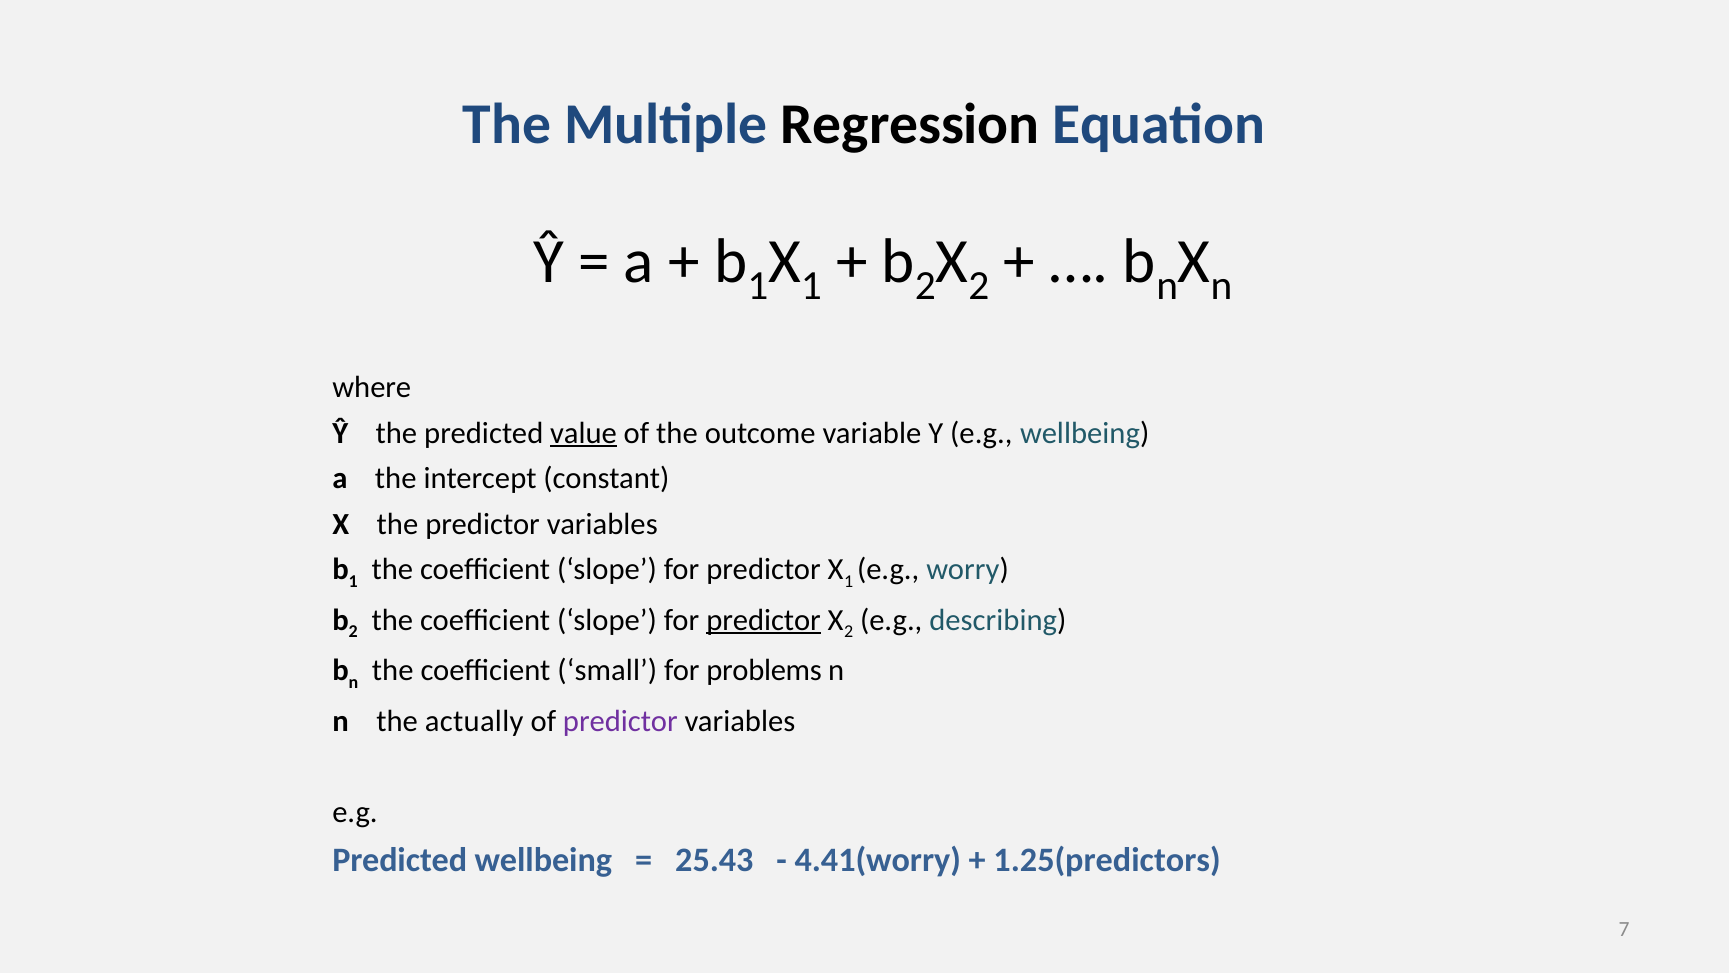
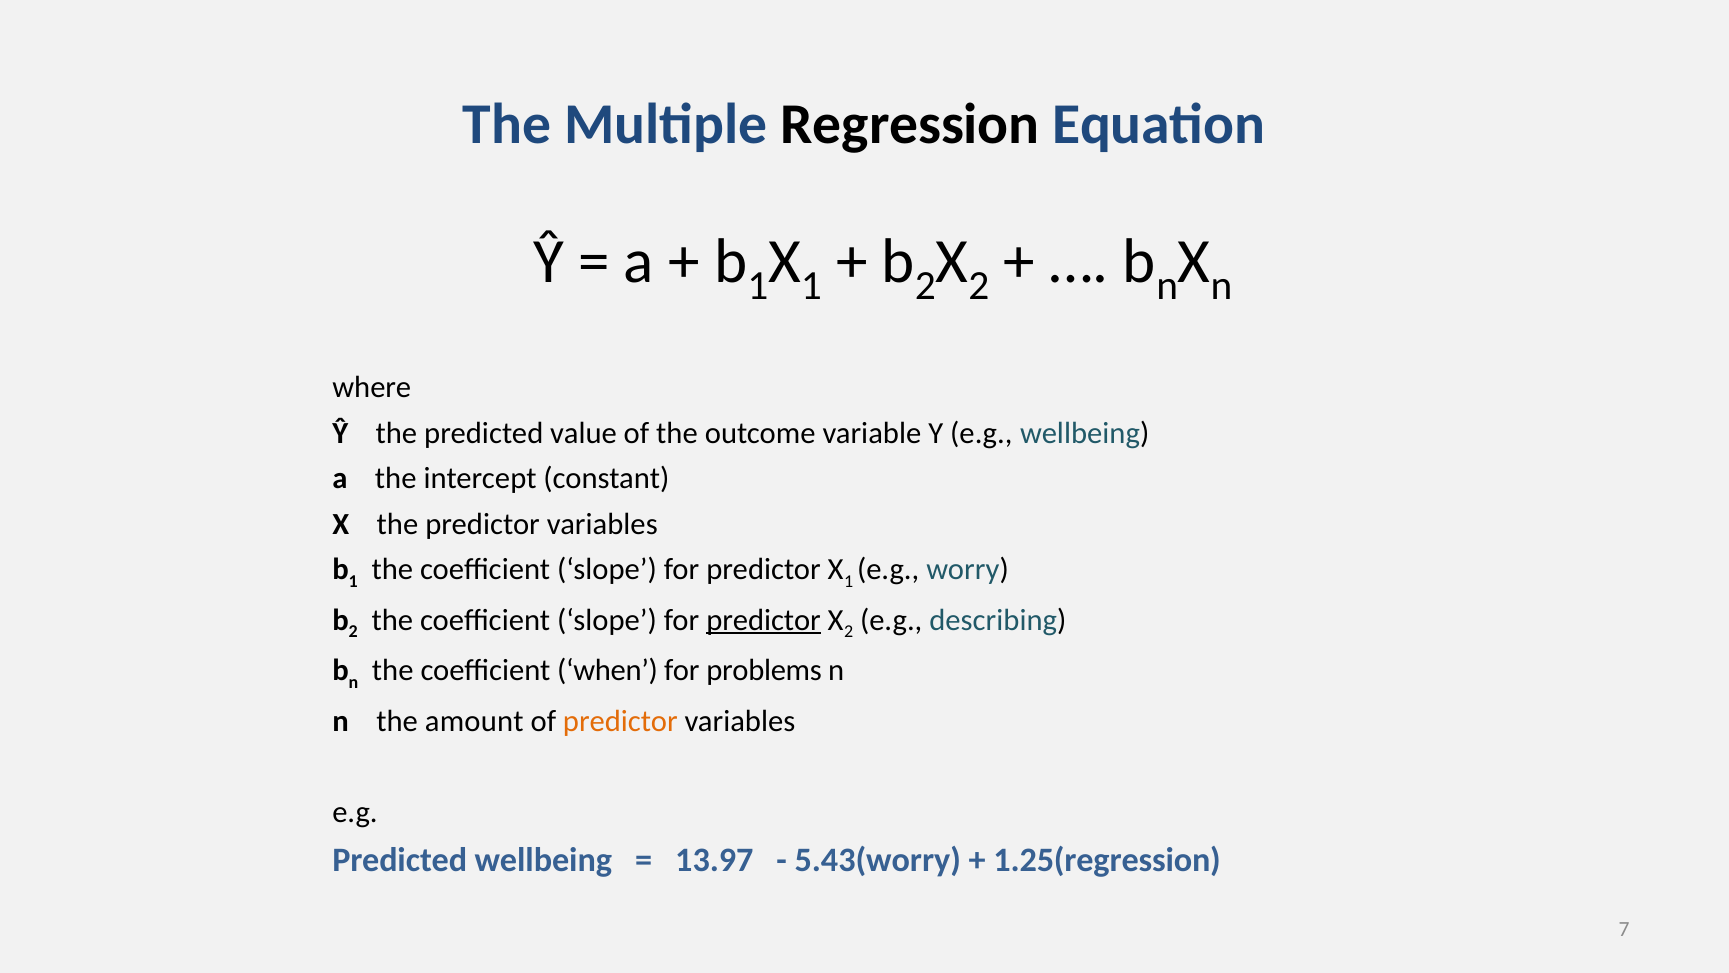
value underline: present -> none
small: small -> when
actually: actually -> amount
predictor at (620, 721) colour: purple -> orange
25.43: 25.43 -> 13.97
4.41(worry: 4.41(worry -> 5.43(worry
1.25(predictors: 1.25(predictors -> 1.25(regression
